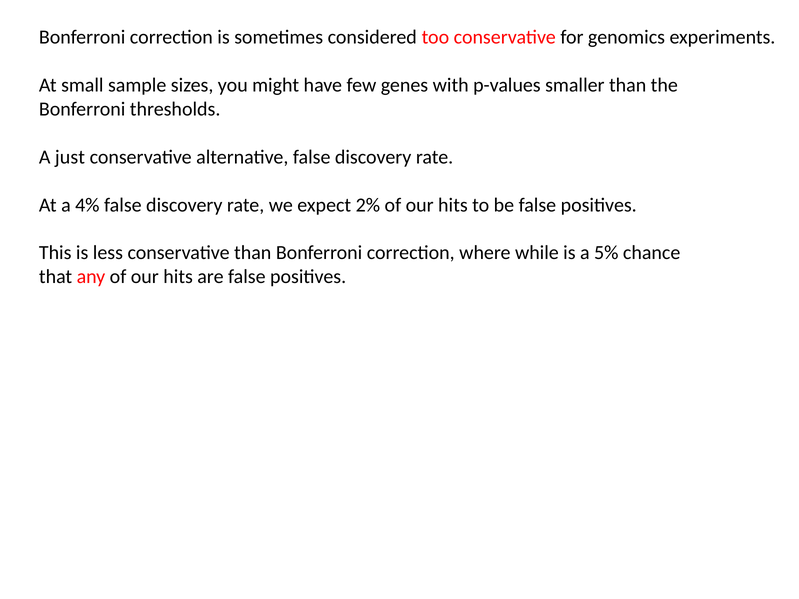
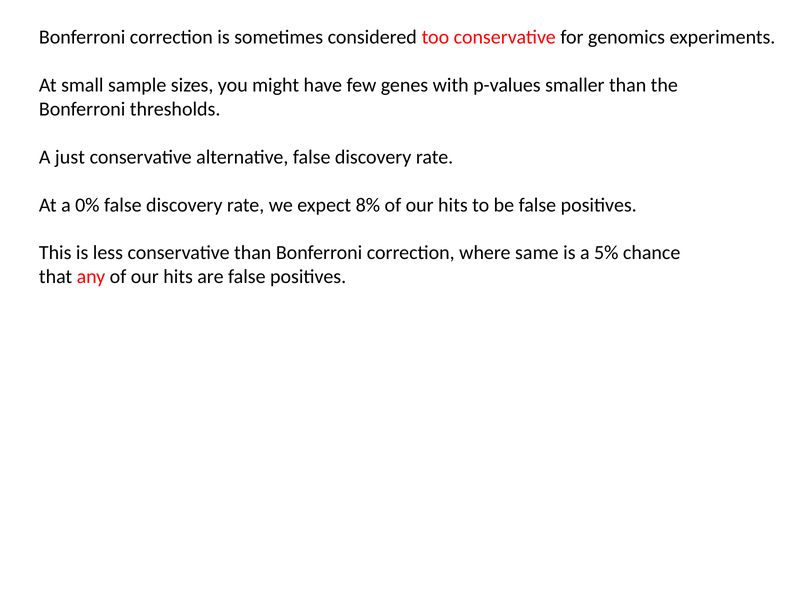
4%: 4% -> 0%
2%: 2% -> 8%
while: while -> same
